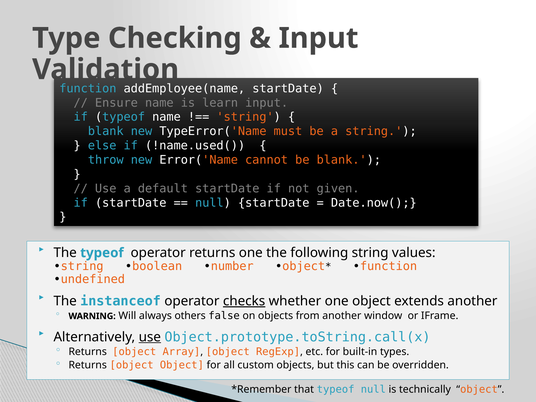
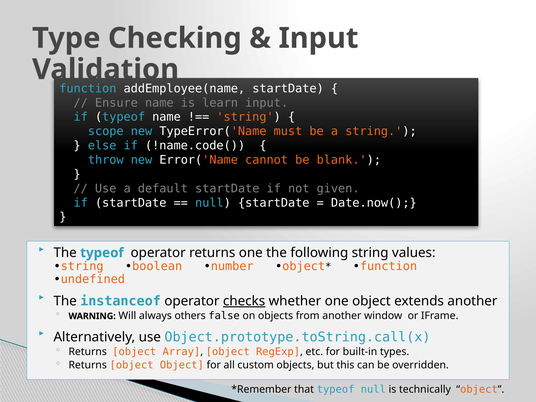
blank at (106, 131): blank -> scope
!name.used(: !name.used( -> !name.code(
use at (150, 337) underline: present -> none
